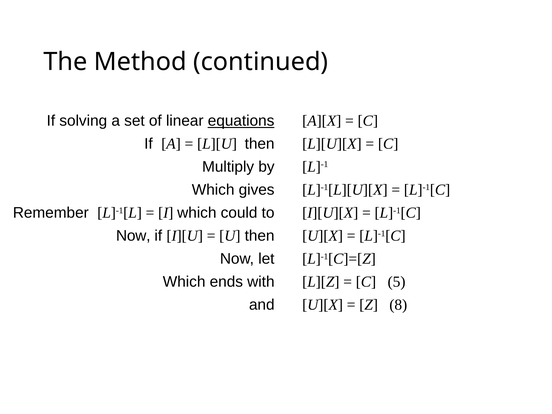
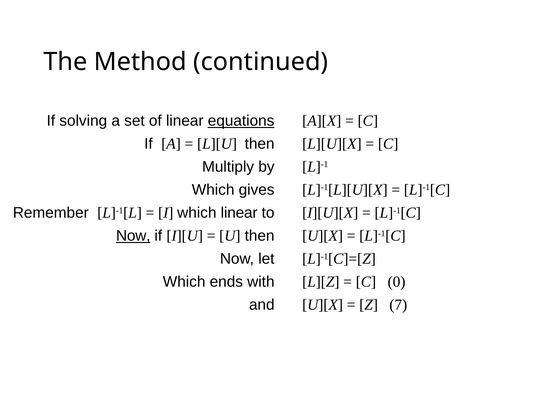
which could: could -> linear
Now at (133, 236) underline: none -> present
5: 5 -> 0
8: 8 -> 7
